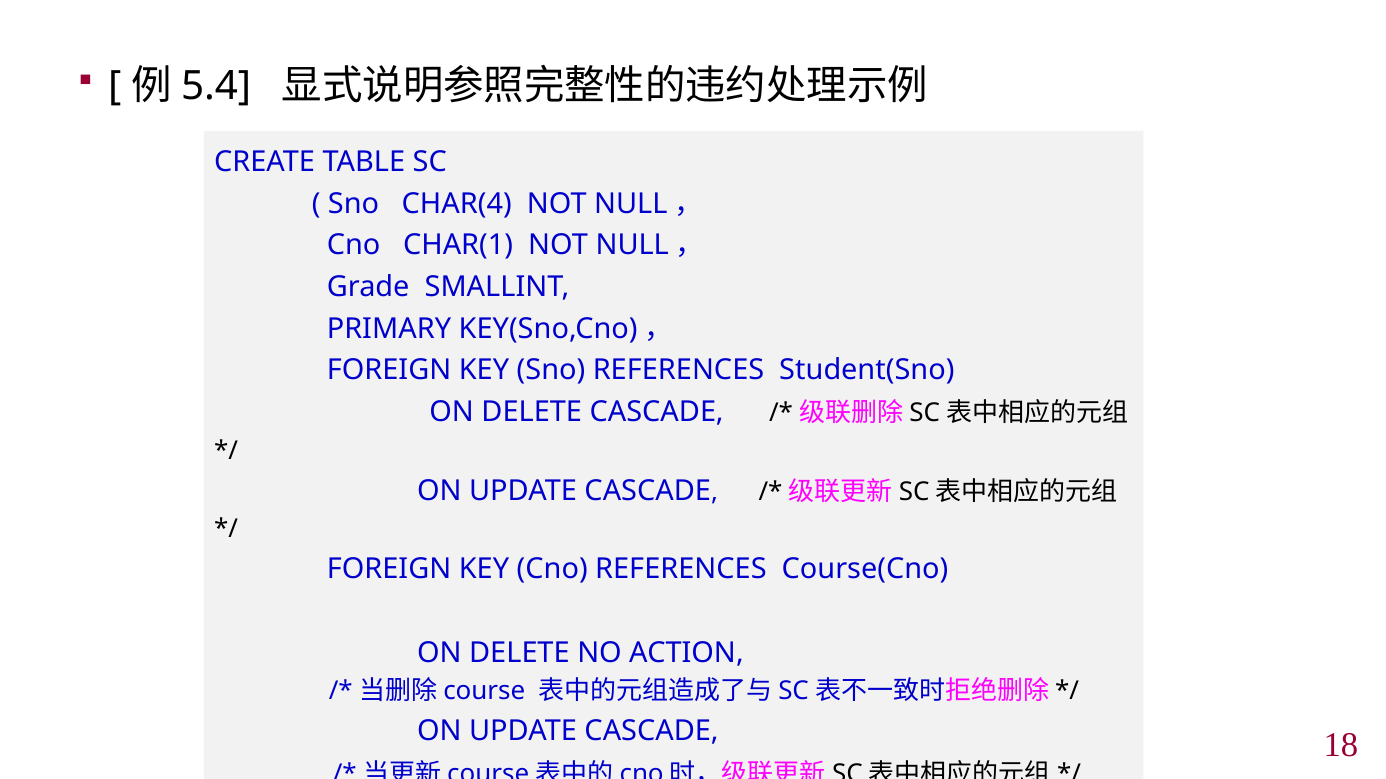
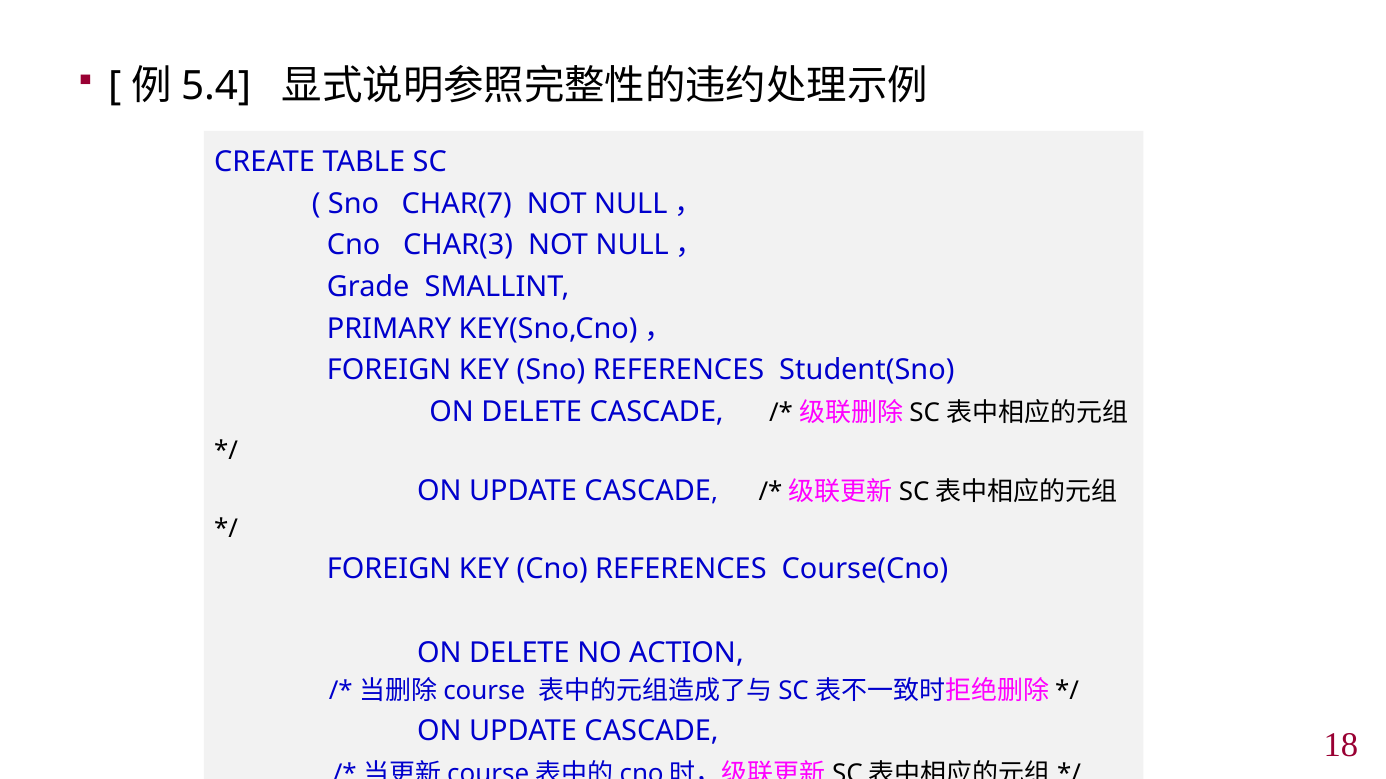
CHAR(4: CHAR(4 -> CHAR(7
CHAR(1: CHAR(1 -> CHAR(3
